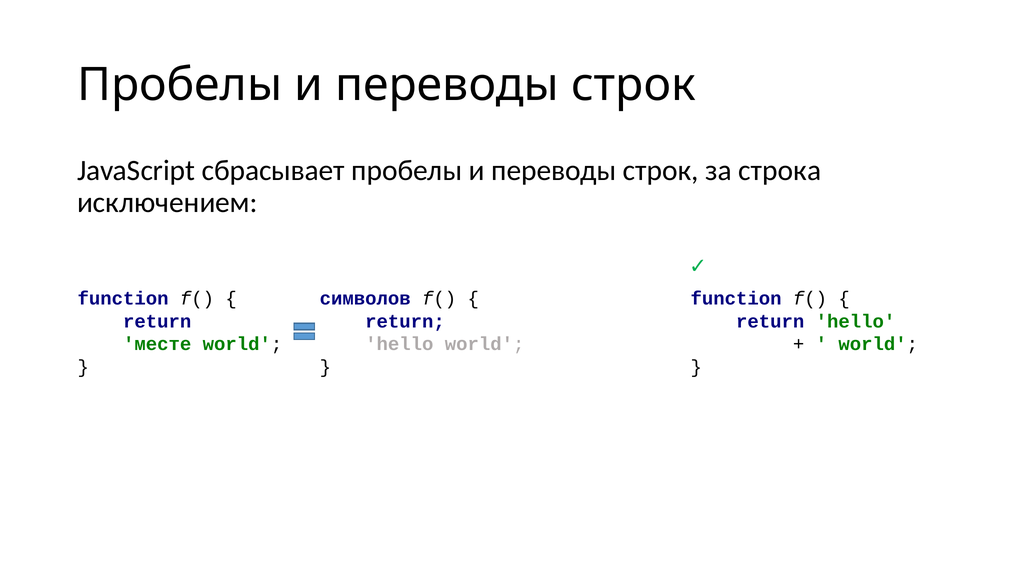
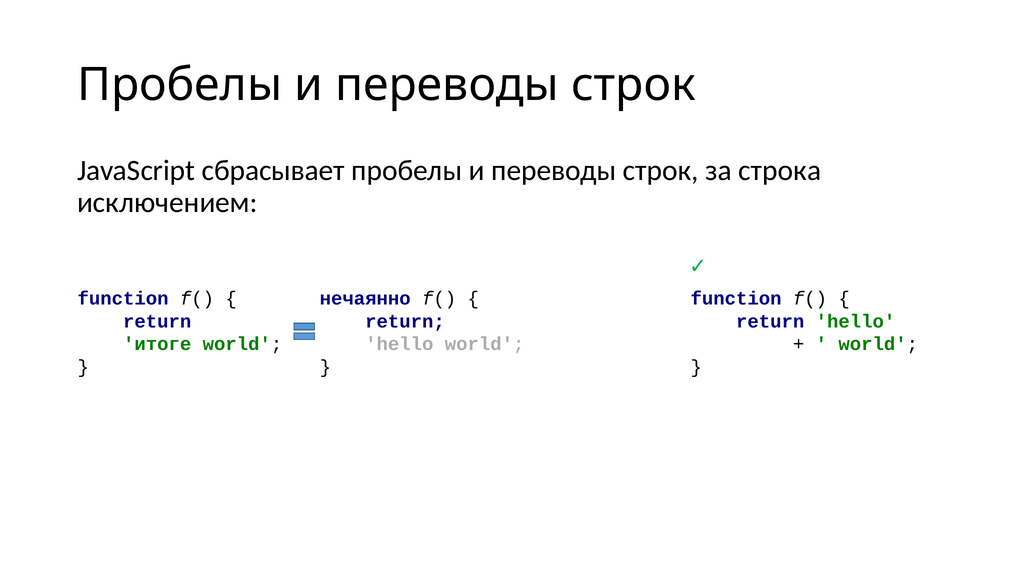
символов: символов -> нечаянно
месте: месте -> итоге
